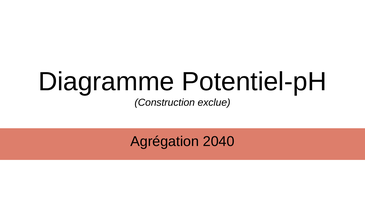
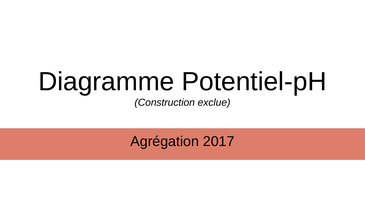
2040: 2040 -> 2017
